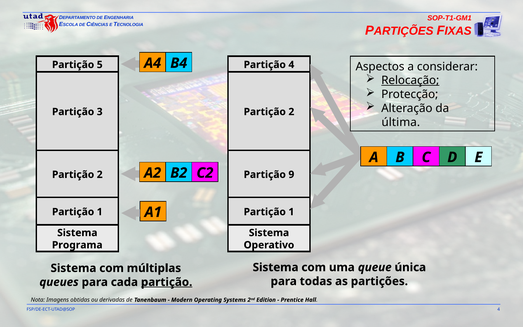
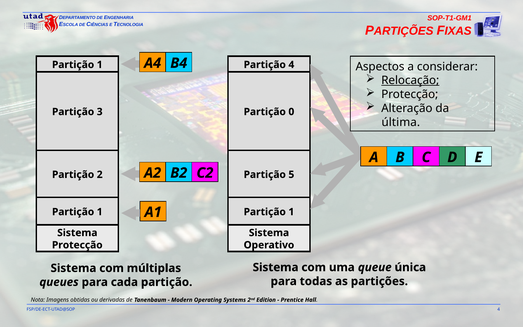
5 at (100, 65): 5 -> 1
2 at (291, 112): 2 -> 0
9: 9 -> 5
Programa at (77, 245): Programa -> Protecção
partição at (167, 282) underline: present -> none
